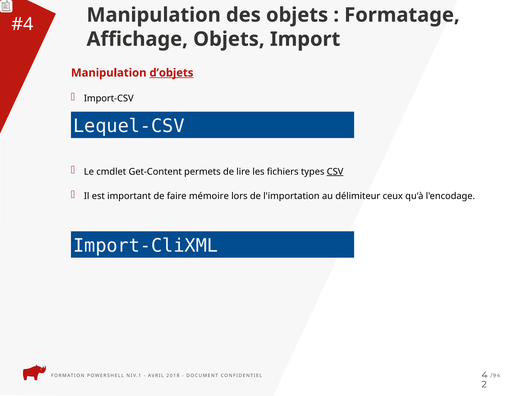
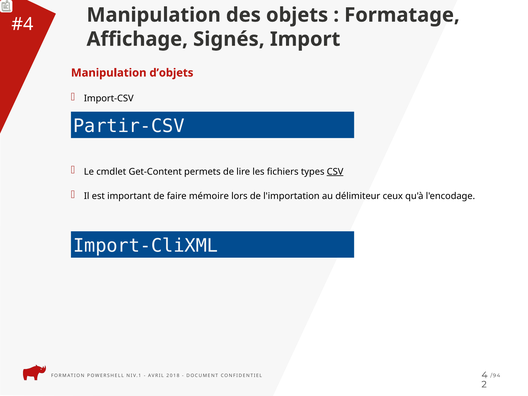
Affichage Objets: Objets -> Signés
d’objets underline: present -> none
Lequel-CSV: Lequel-CSV -> Partir-CSV
